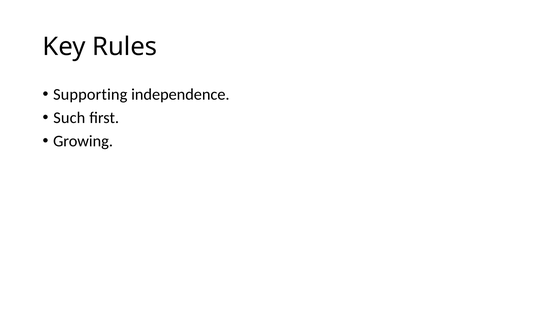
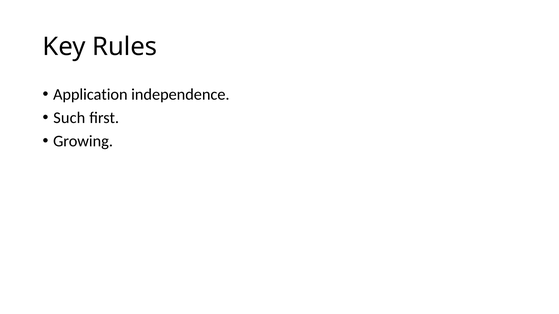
Supporting: Supporting -> Application
